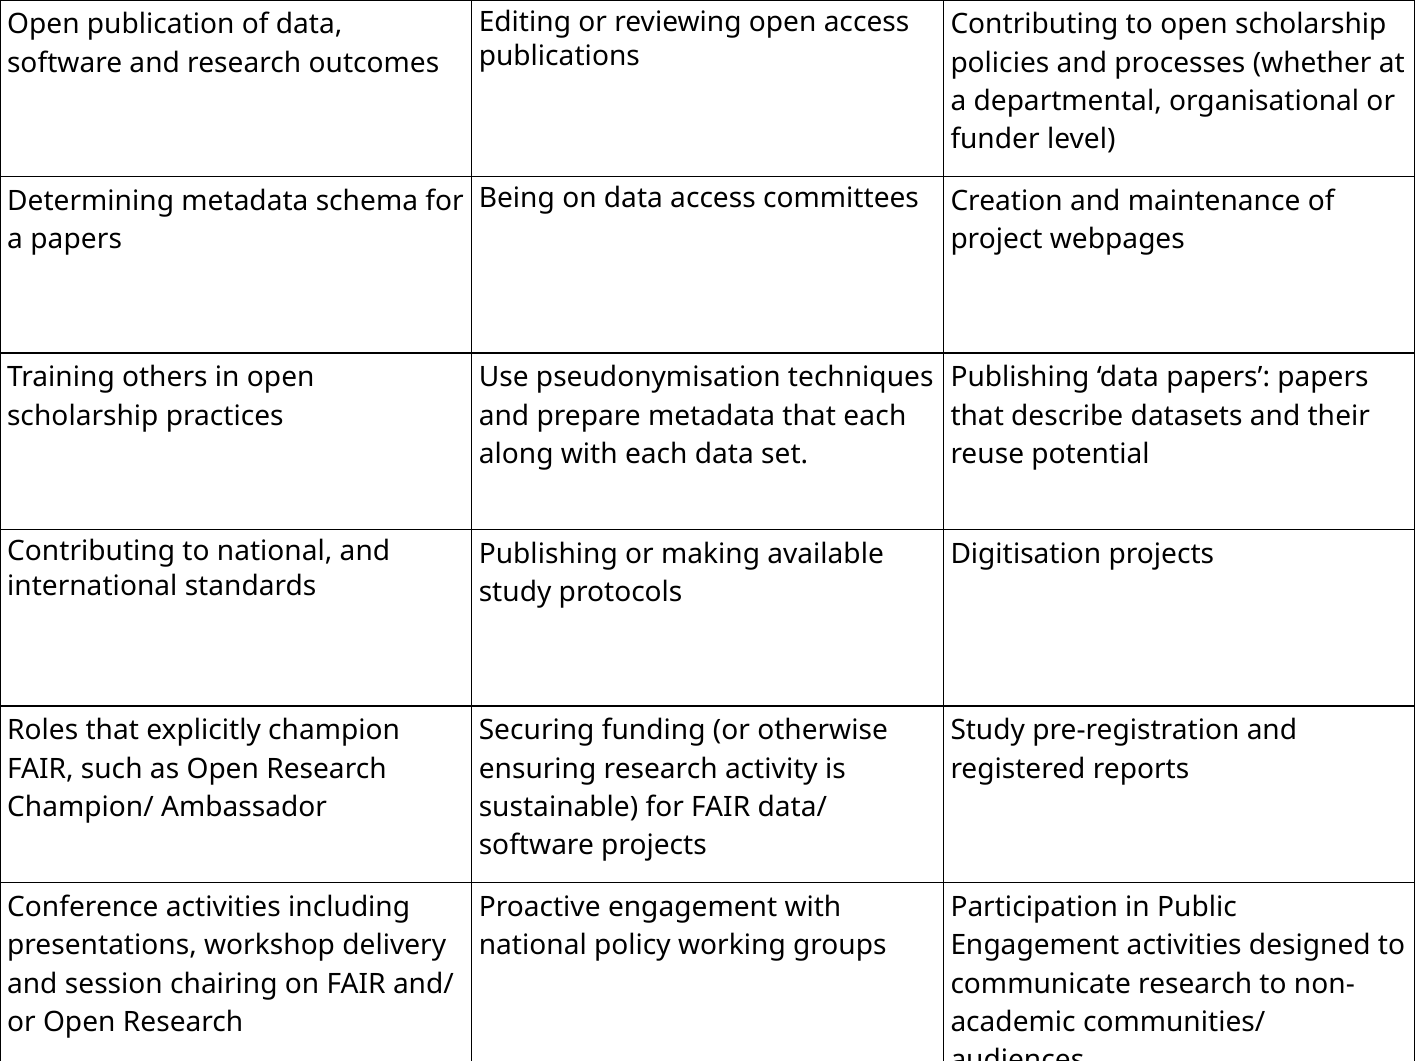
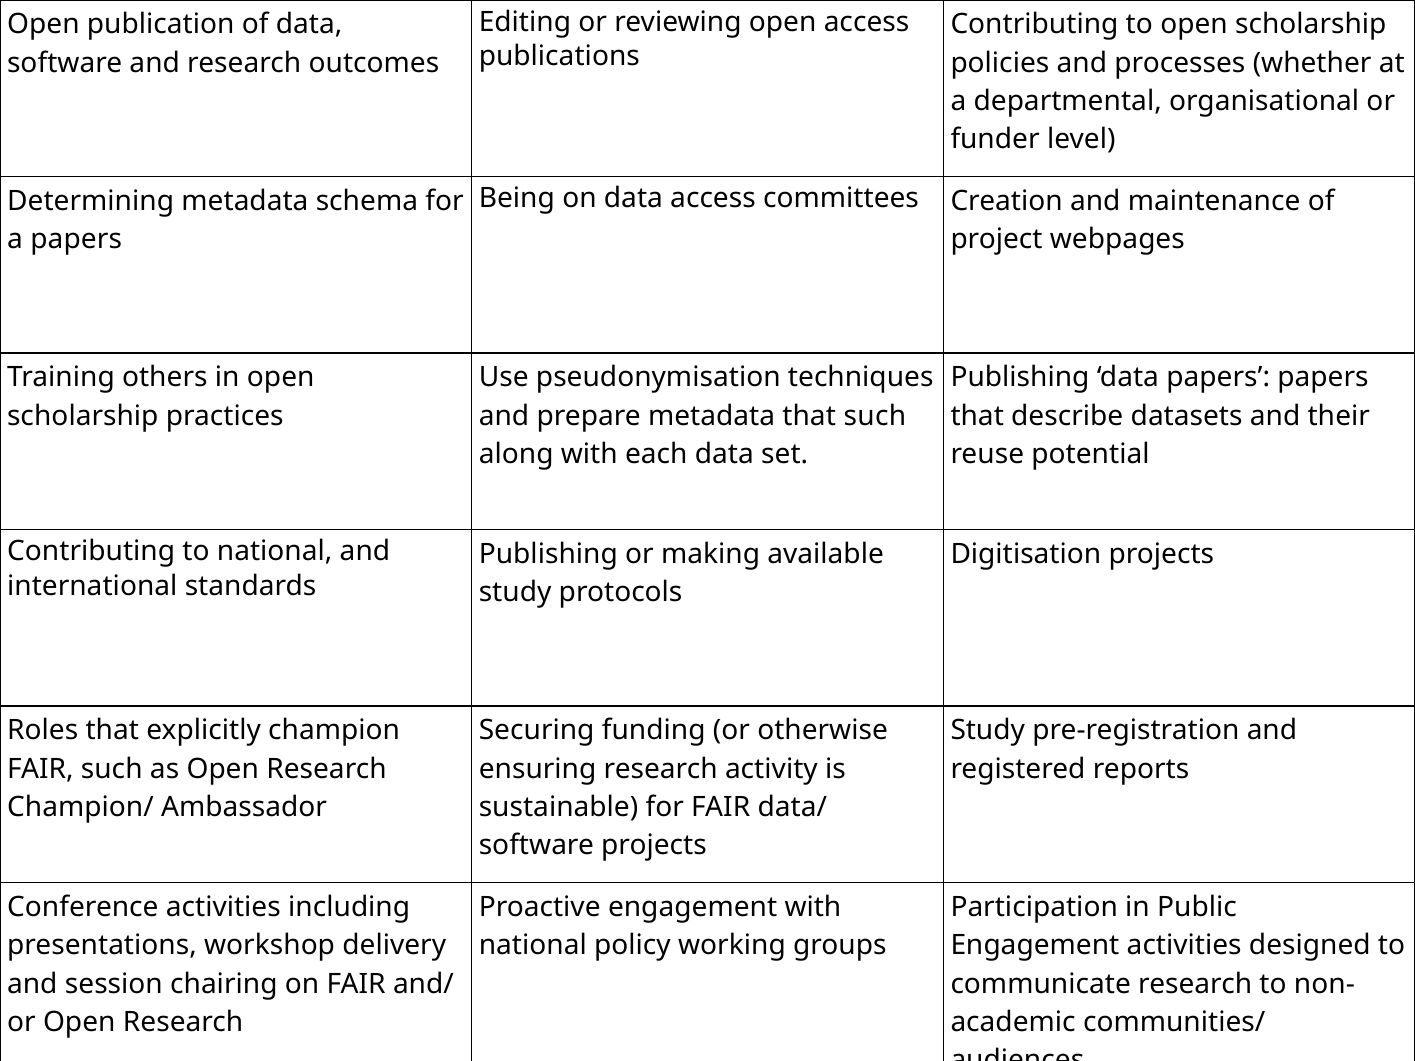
that each: each -> such
